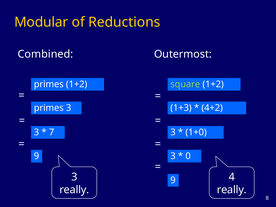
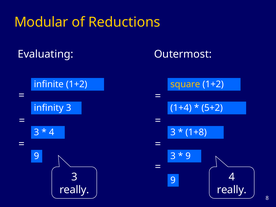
Combined: Combined -> Evaluating
primes at (49, 84): primes -> infinite
square colour: light green -> yellow
primes at (49, 108): primes -> infinity
1+3: 1+3 -> 1+4
4+2: 4+2 -> 5+2
7 at (52, 132): 7 -> 4
1+0: 1+0 -> 1+8
0 at (188, 156): 0 -> 9
